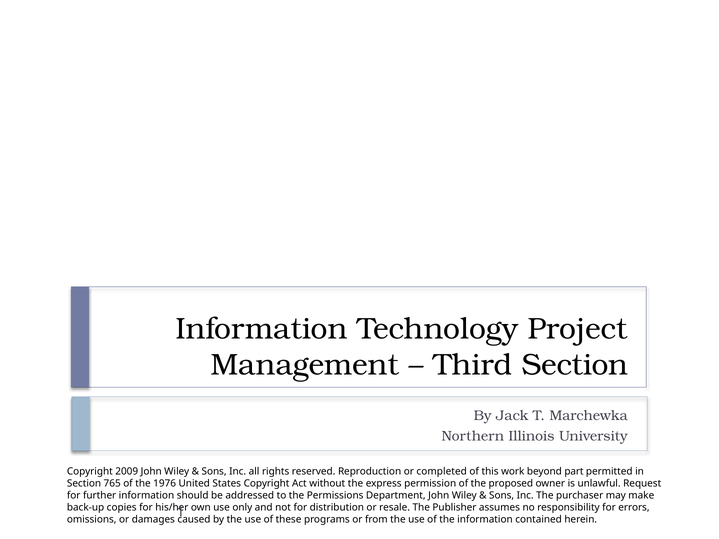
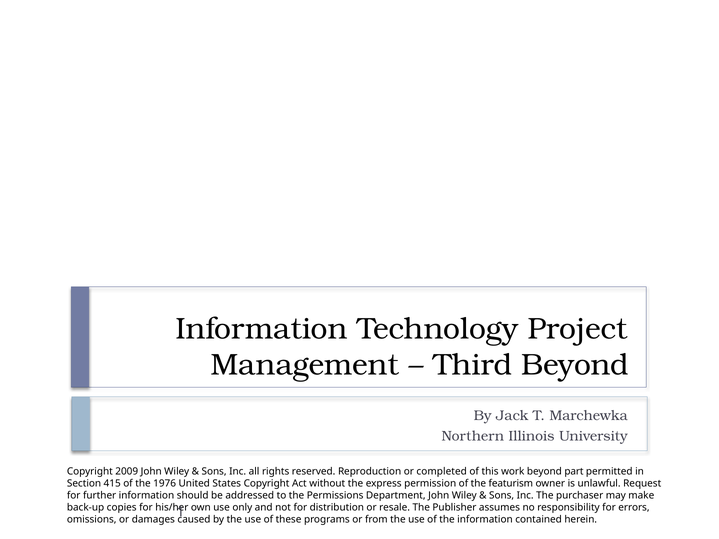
Third Section: Section -> Beyond
765: 765 -> 415
proposed: proposed -> featurism
